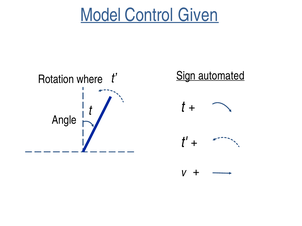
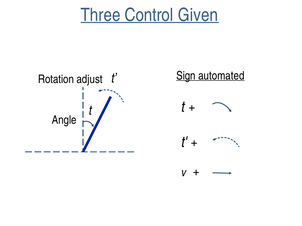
Model: Model -> Three
where: where -> adjust
